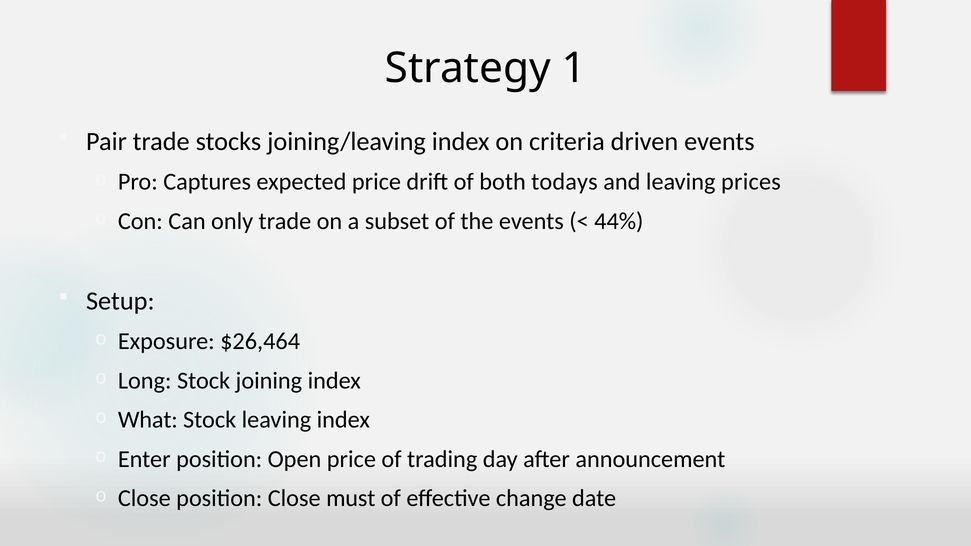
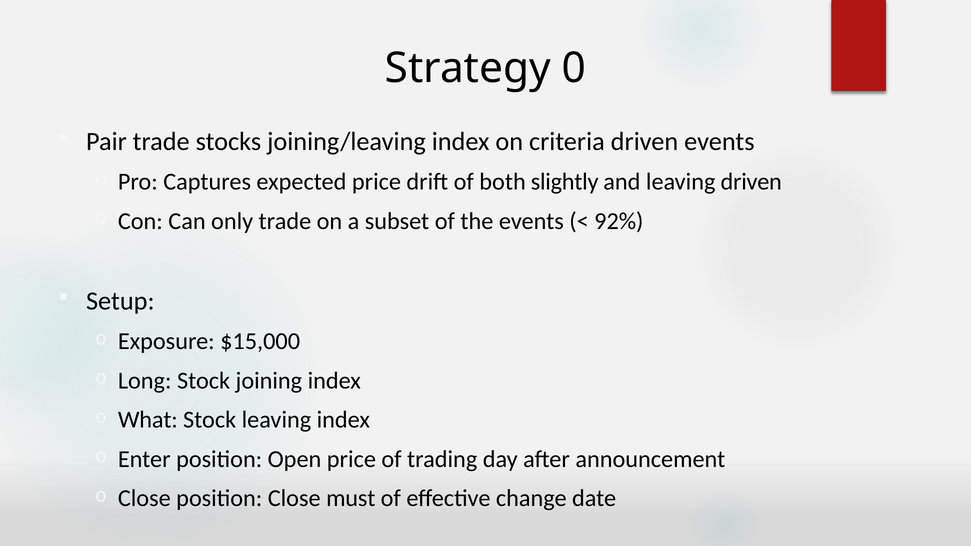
1: 1 -> 0
todays: todays -> slightly
leaving prices: prices -> driven
44%: 44% -> 92%
$26,464: $26,464 -> $15,000
